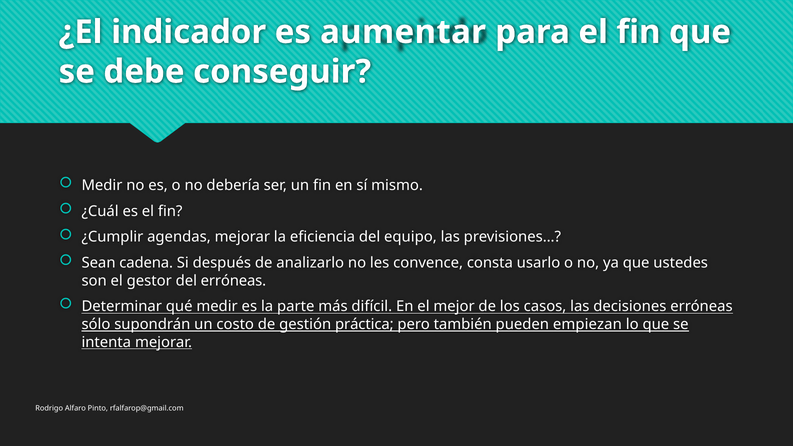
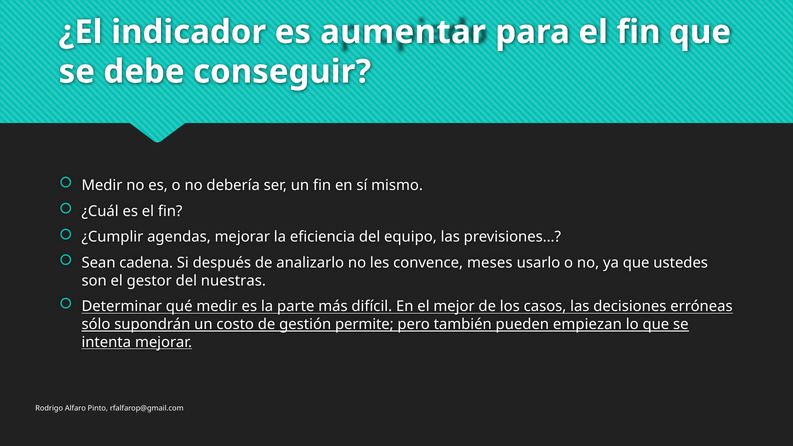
consta: consta -> meses
del erróneas: erróneas -> nuestras
práctica: práctica -> permite
